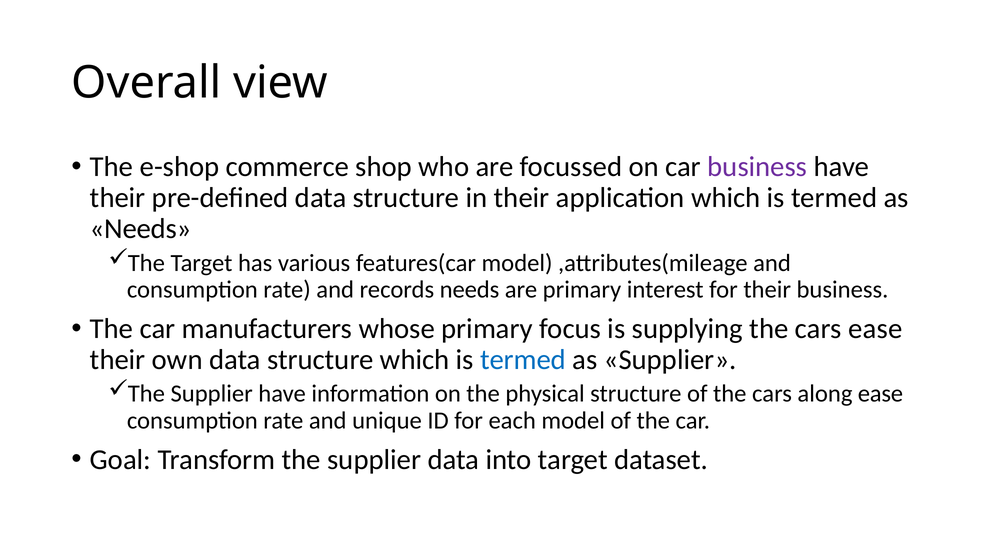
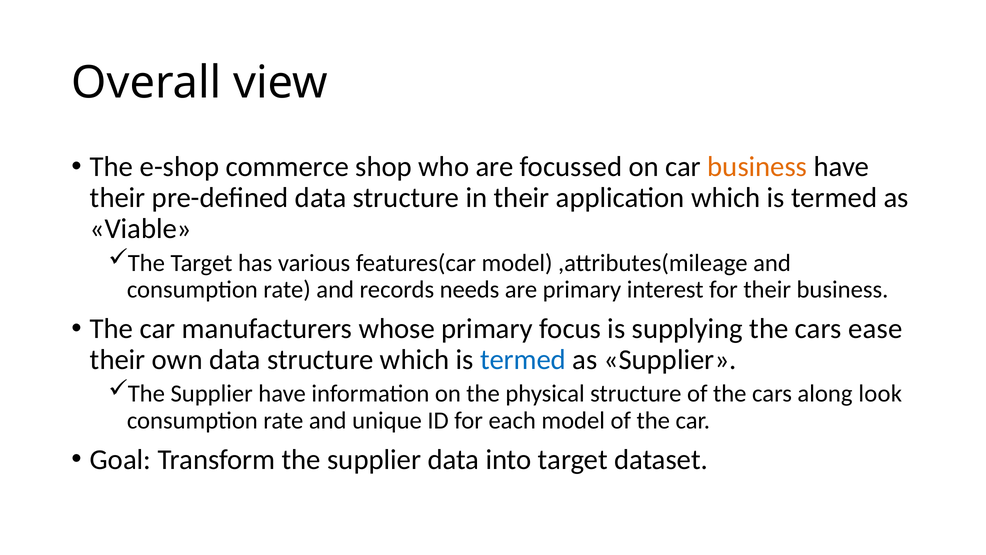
business at (757, 167) colour: purple -> orange
Needs at (141, 229): Needs -> Viable
along ease: ease -> look
